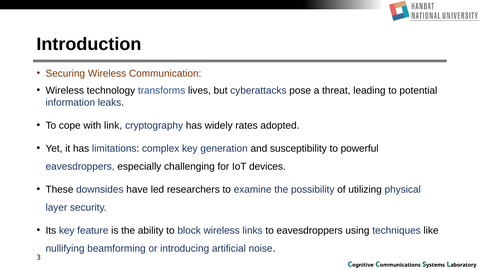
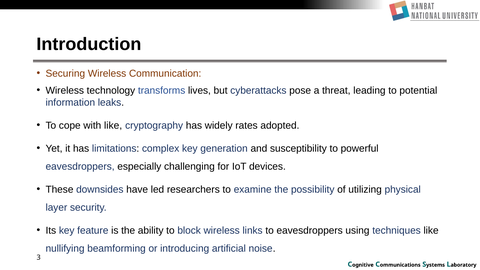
with link: link -> like
